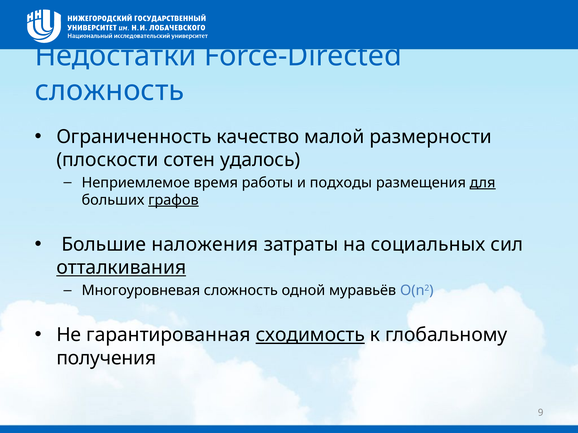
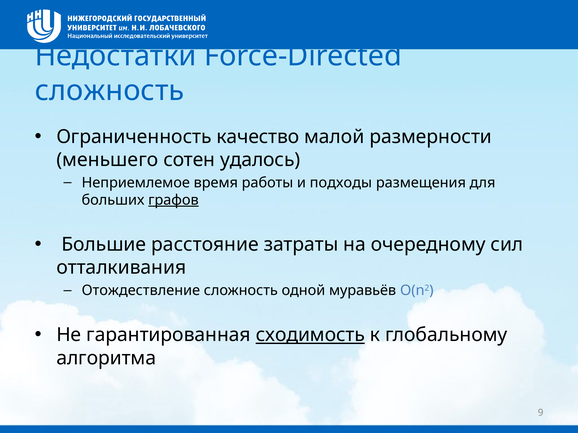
плоскости: плоскости -> меньшего
для underline: present -> none
наложения: наложения -> расстояние
социальных: социальных -> очередному
отталкивания underline: present -> none
Многоуровневая: Многоуровневая -> Отождествление
получения: получения -> алгоритма
